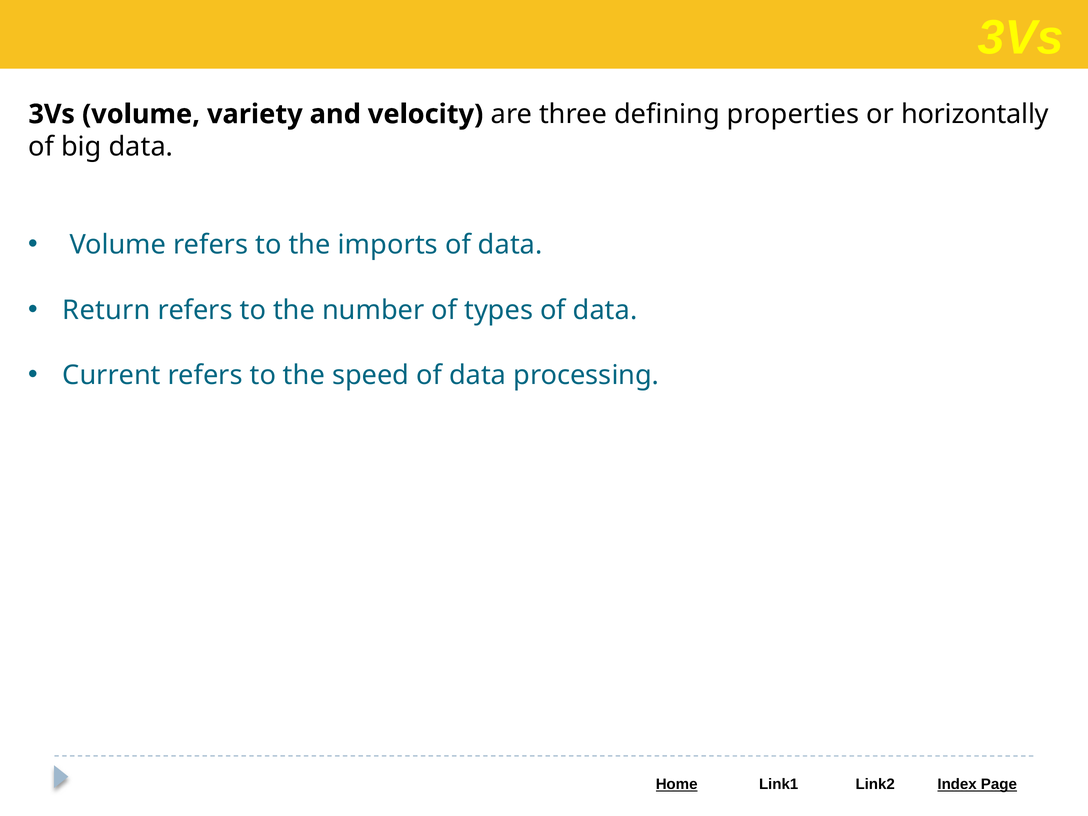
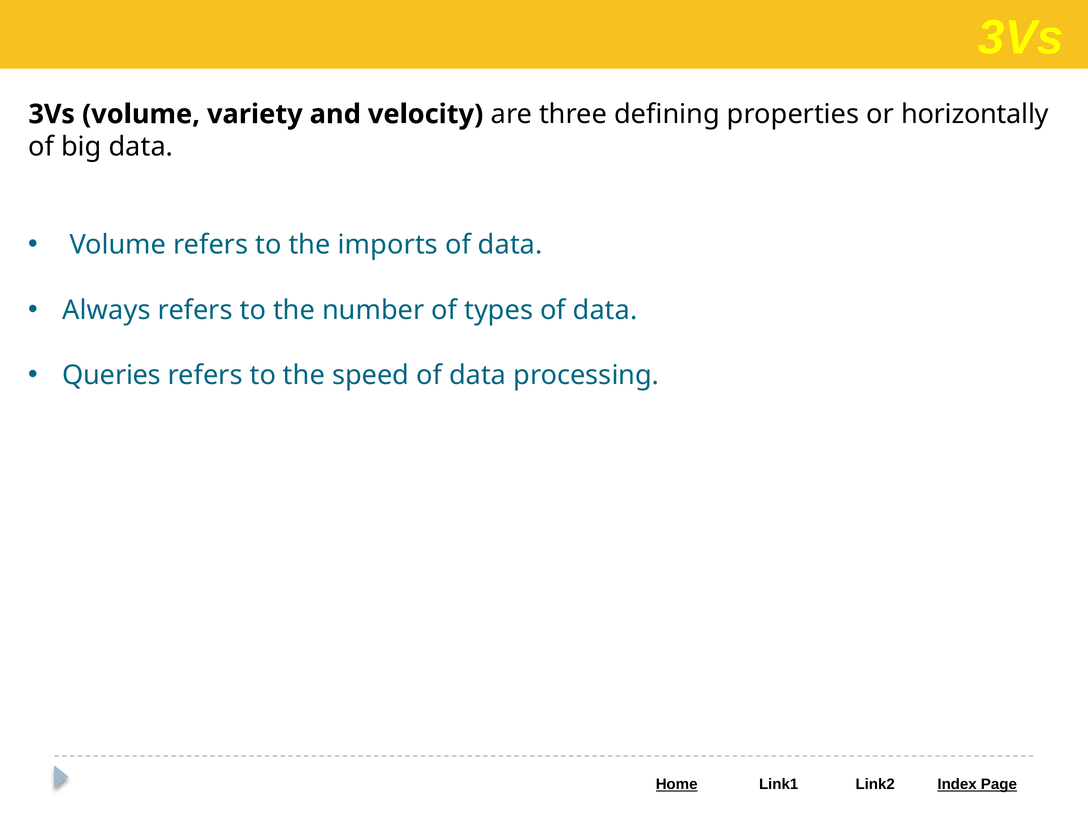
Return: Return -> Always
Current: Current -> Queries
